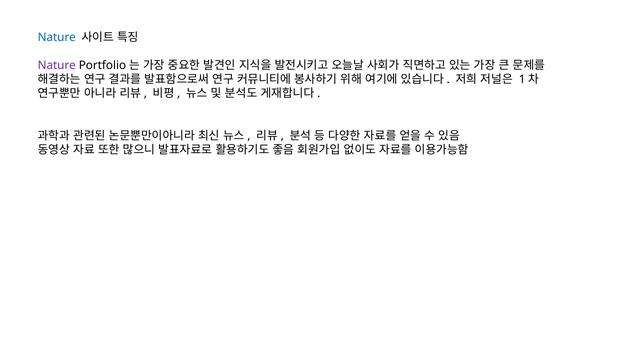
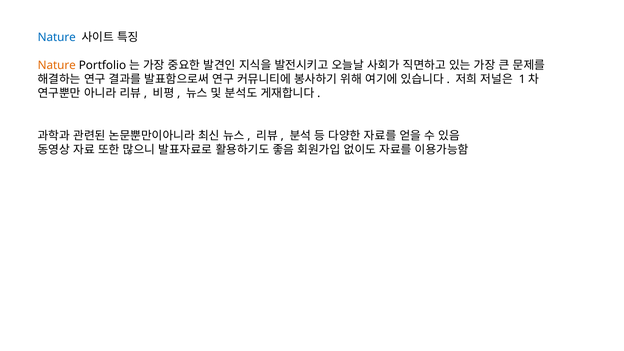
Nature at (57, 66) colour: purple -> orange
